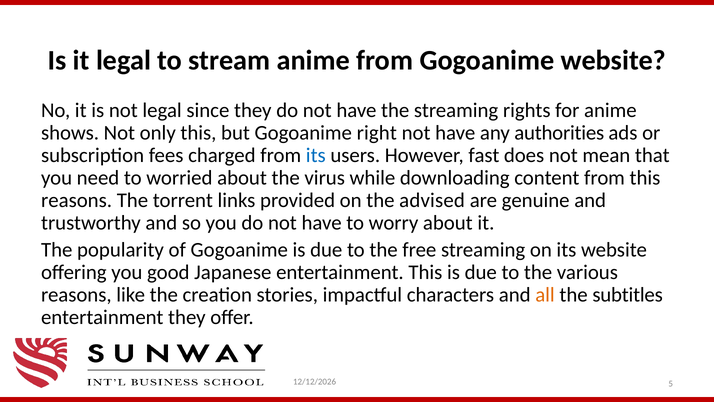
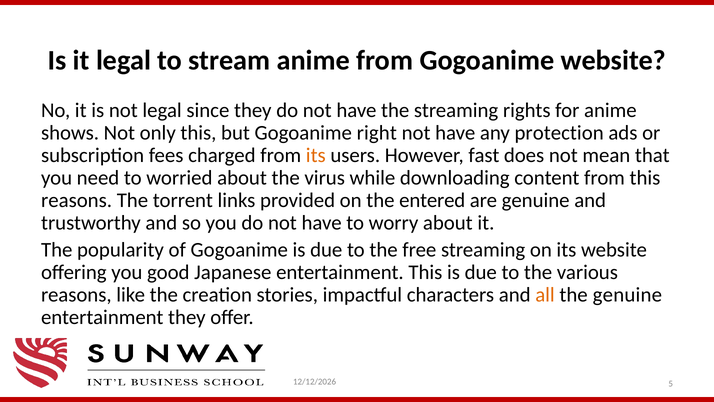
authorities: authorities -> protection
its at (316, 155) colour: blue -> orange
advised: advised -> entered
the subtitles: subtitles -> genuine
